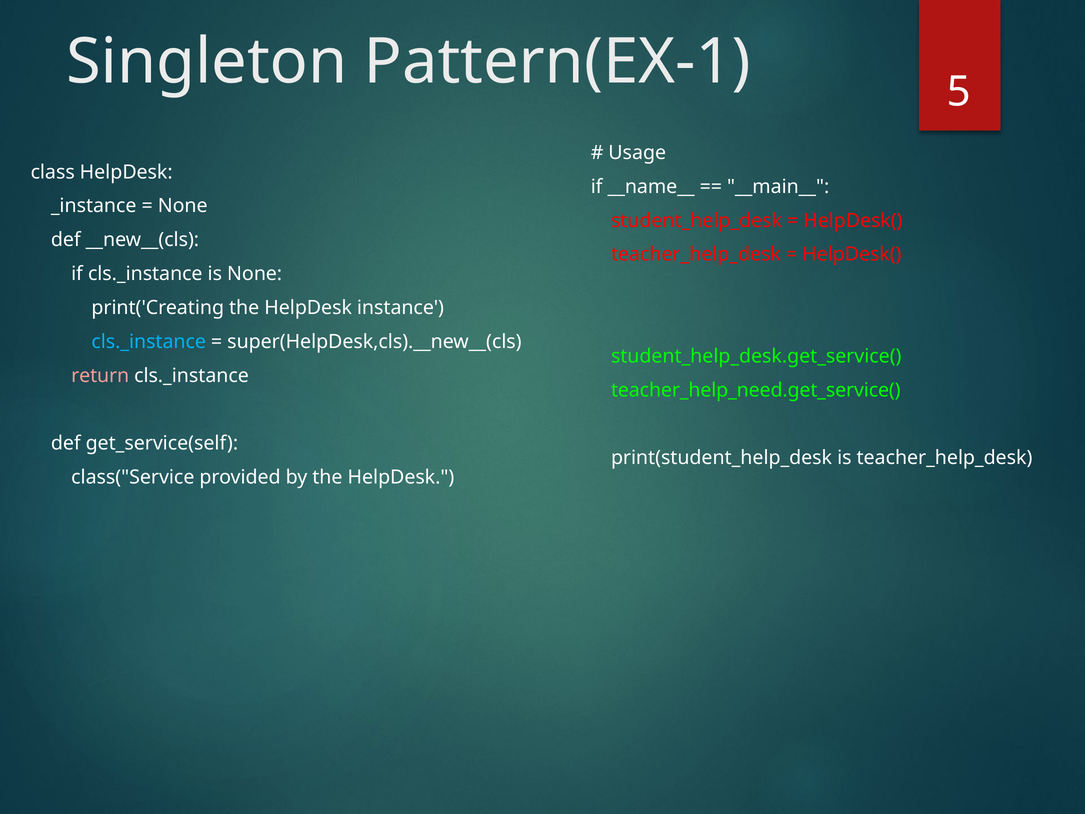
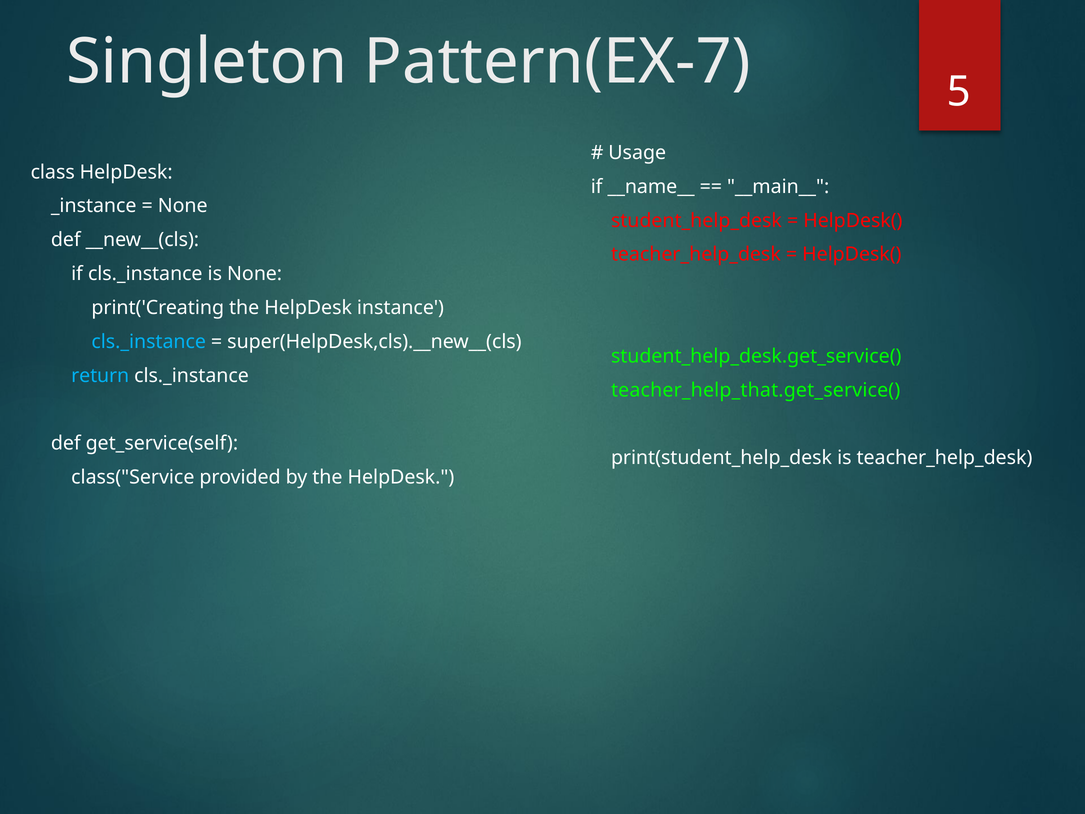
Pattern(EX-1: Pattern(EX-1 -> Pattern(EX-7
return colour: pink -> light blue
teacher_help_need.get_service(: teacher_help_need.get_service( -> teacher_help_that.get_service(
